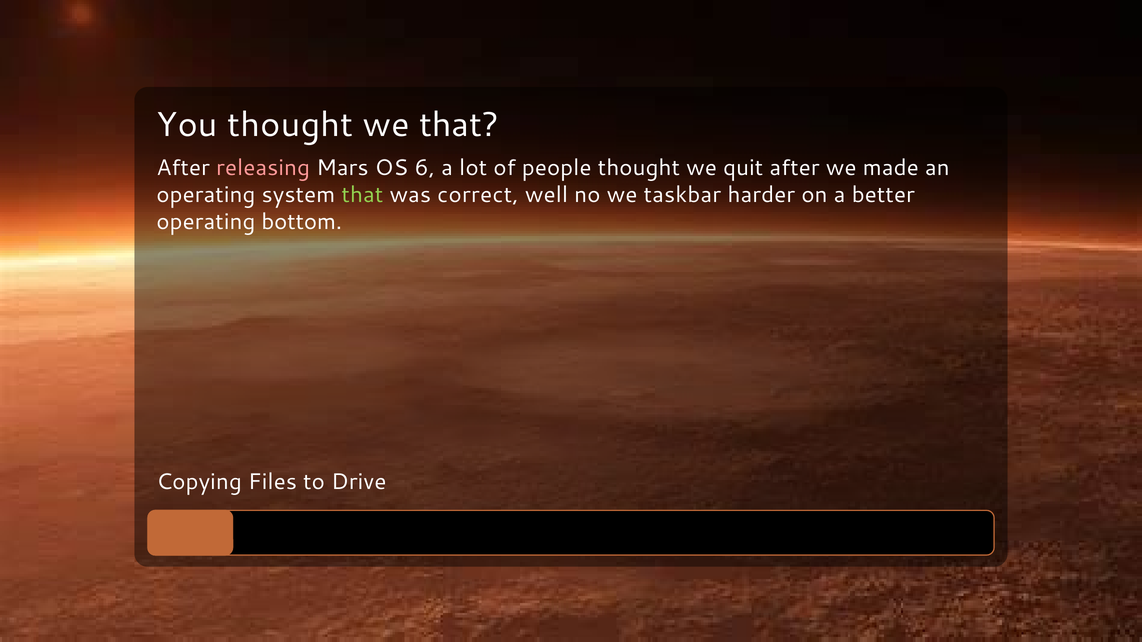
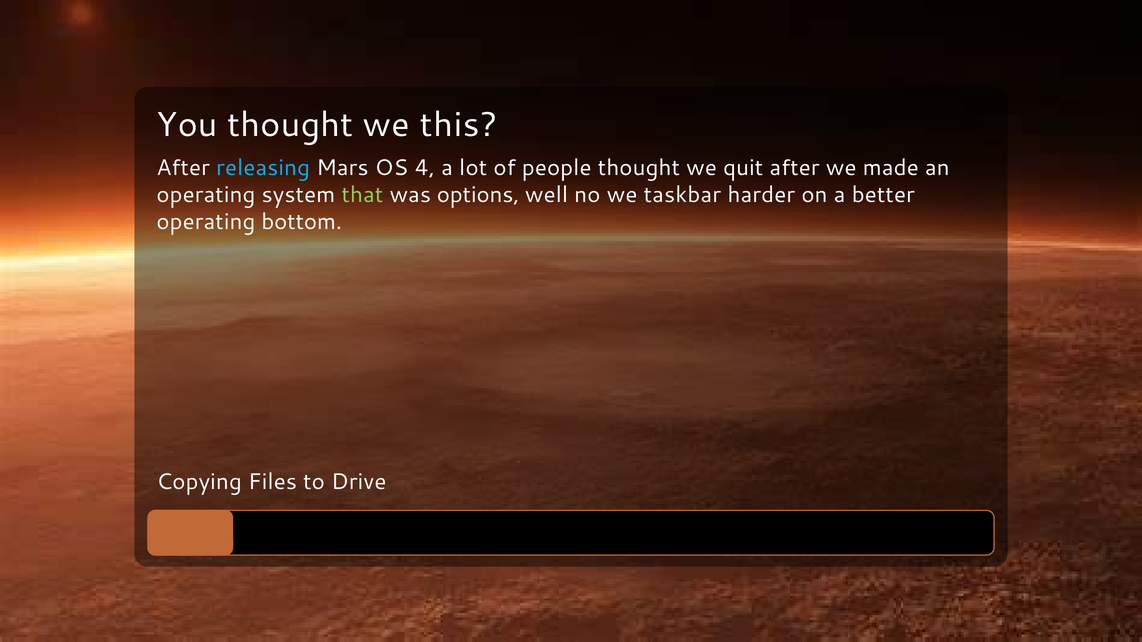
we that: that -> this
releasing colour: pink -> light blue
6: 6 -> 4
correct: correct -> options
